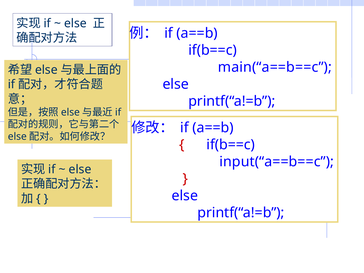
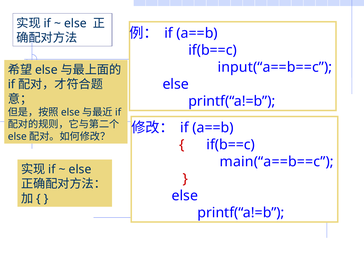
main(“a==b==c: main(“a==b==c -> input(“a==b==c
input(“a==b==c: input(“a==b==c -> main(“a==b==c
